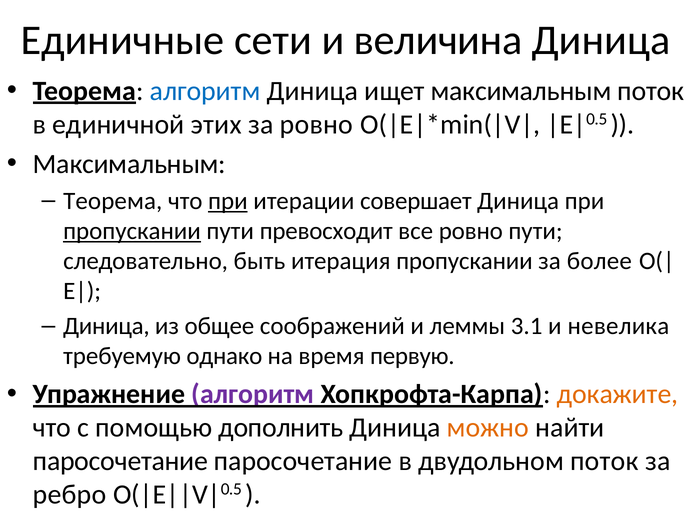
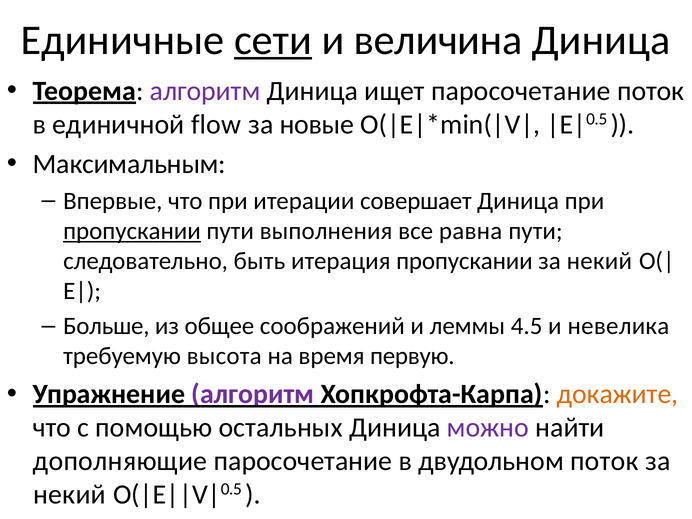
сети underline: none -> present
алгоритм at (205, 91) colour: blue -> purple
ищет максимальным: максимальным -> паросочетание
этих: этих -> flow
за ровно: ровно -> новые
Теорема at (113, 201): Теорема -> Впервые
при at (228, 201) underline: present -> none
превосходит: превосходит -> выполнения
все ровно: ровно -> равна
более at (599, 261): более -> некий
Диница at (106, 326): Диница -> Больше
3.1: 3.1 -> 4.5
однако: однако -> высота
дополнить: дополнить -> остальных
можно colour: orange -> purple
паросочетание at (120, 461): паросочетание -> дополняющие
ребро at (70, 495): ребро -> некий
